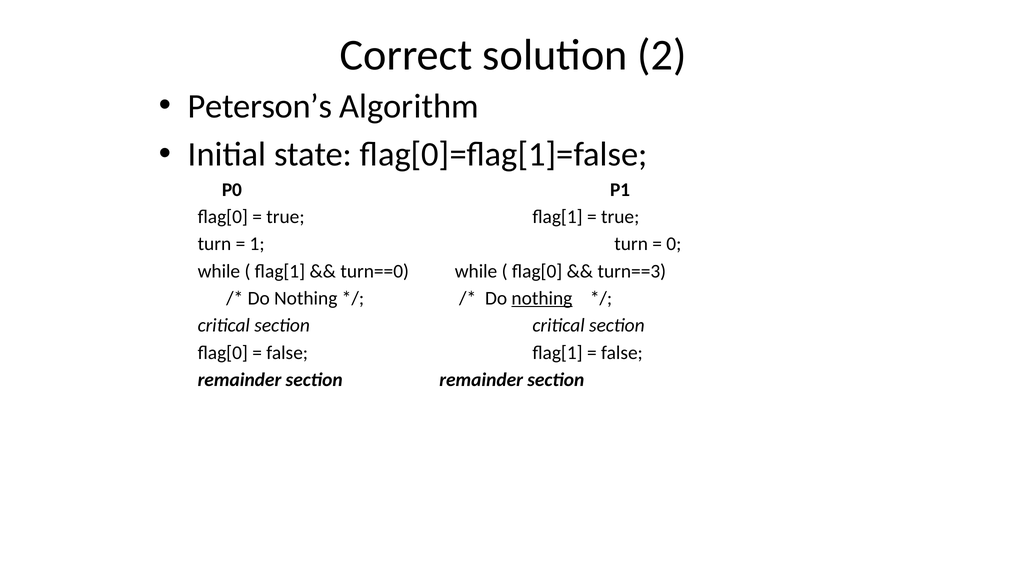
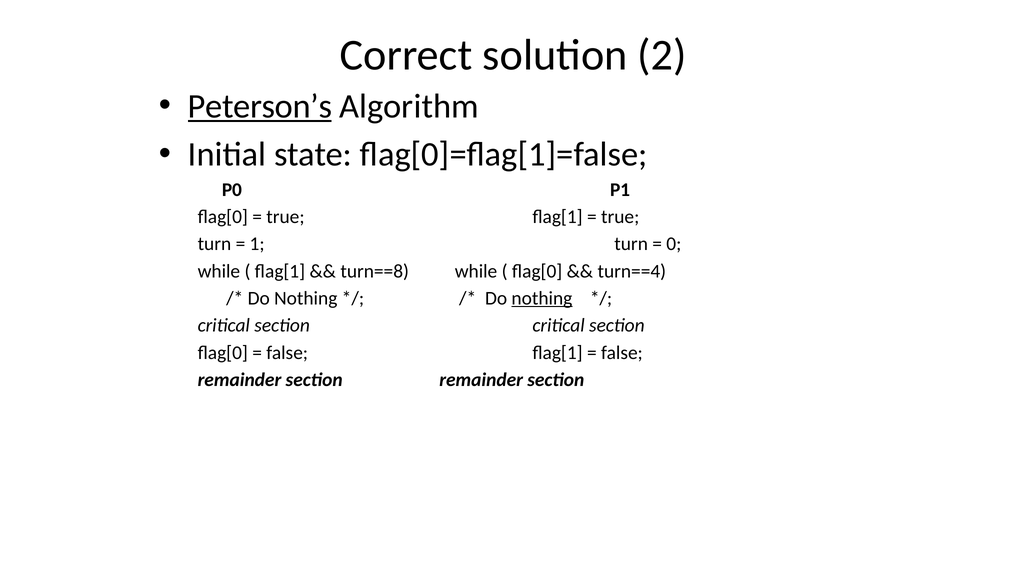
Peterson’s underline: none -> present
turn==0: turn==0 -> turn==8
turn==3: turn==3 -> turn==4
